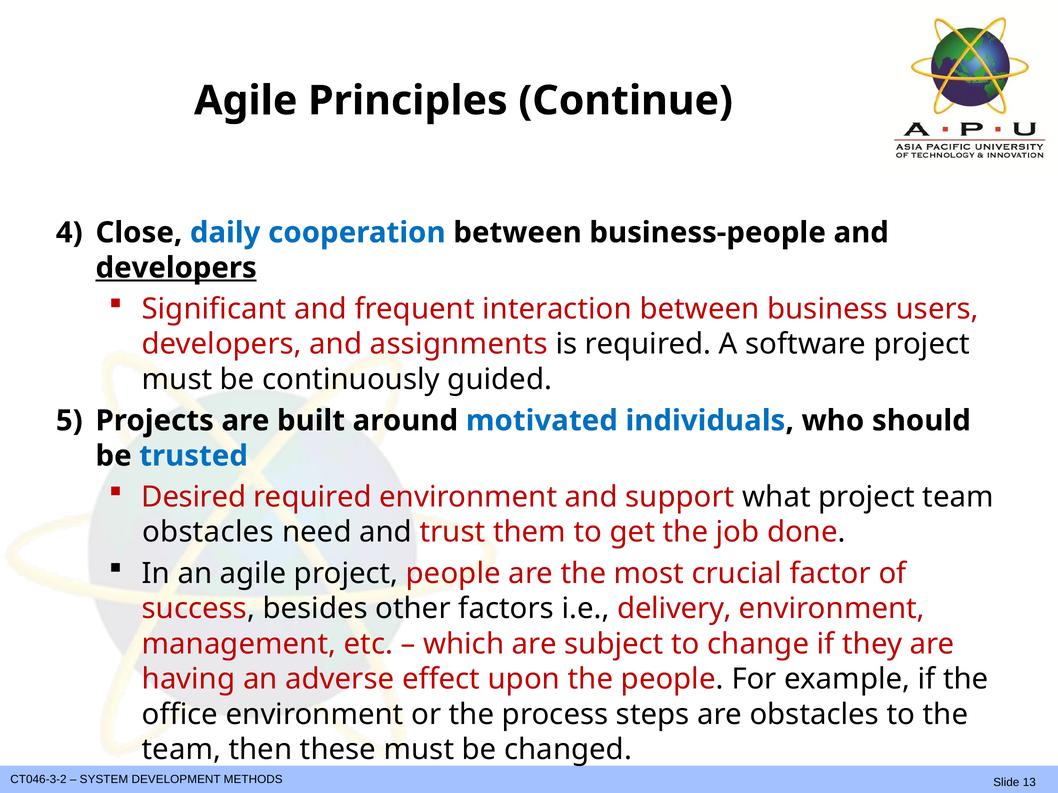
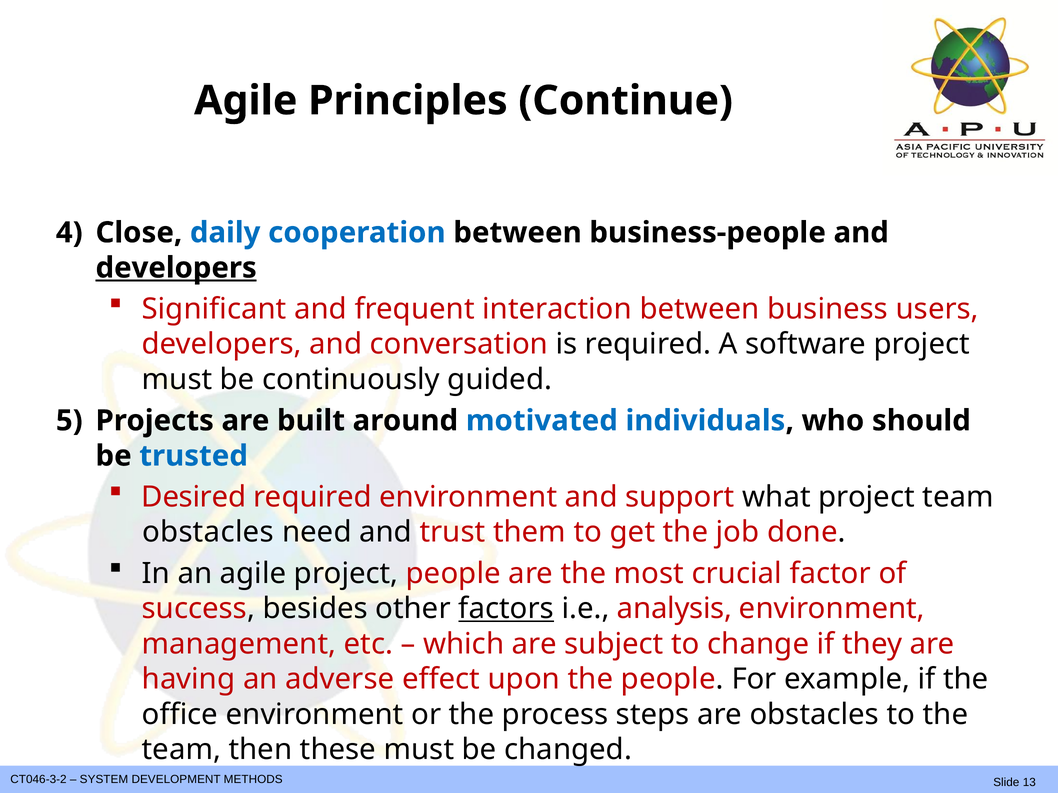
assignments: assignments -> conversation
factors underline: none -> present
delivery: delivery -> analysis
